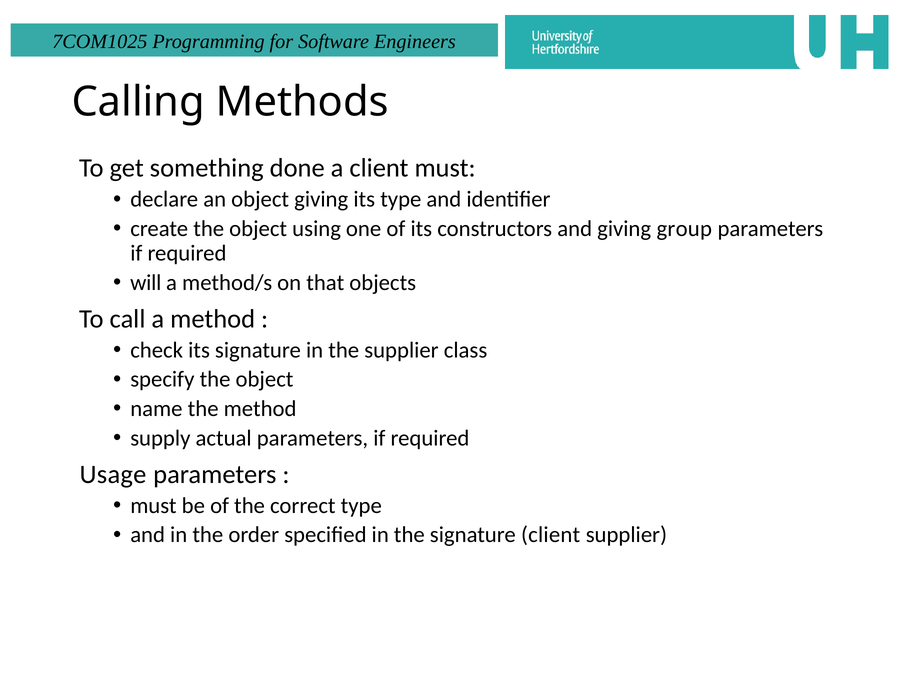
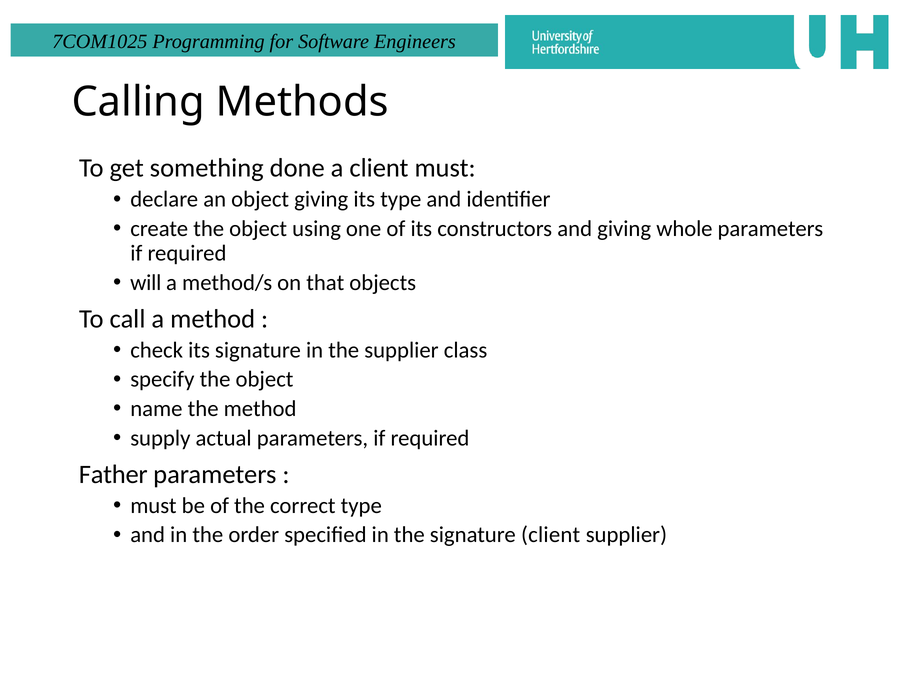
group: group -> whole
Usage: Usage -> Father
